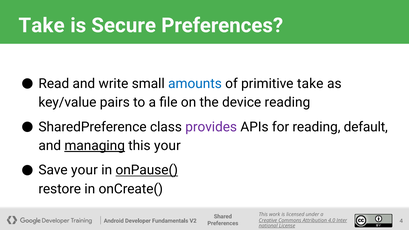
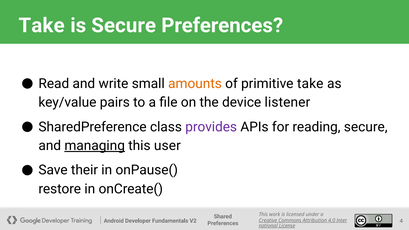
amounts colour: blue -> orange
device reading: reading -> listener
reading default: default -> secure
this your: your -> user
Save your: your -> their
onPause( underline: present -> none
